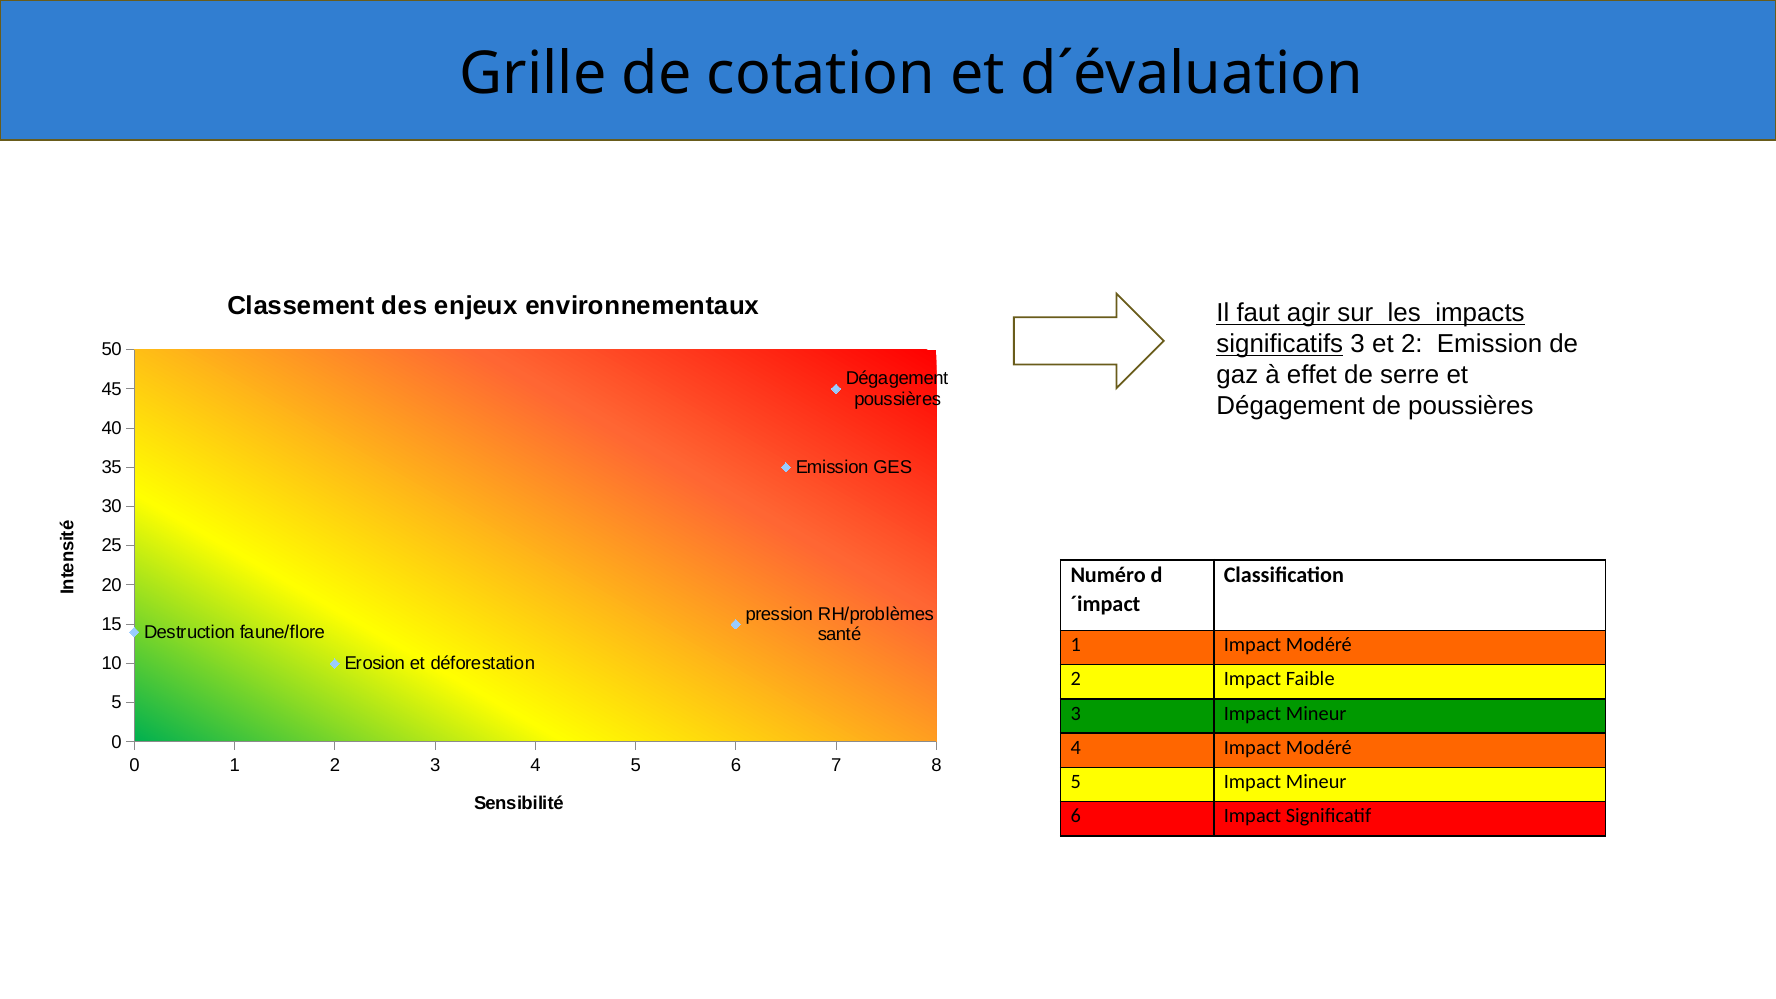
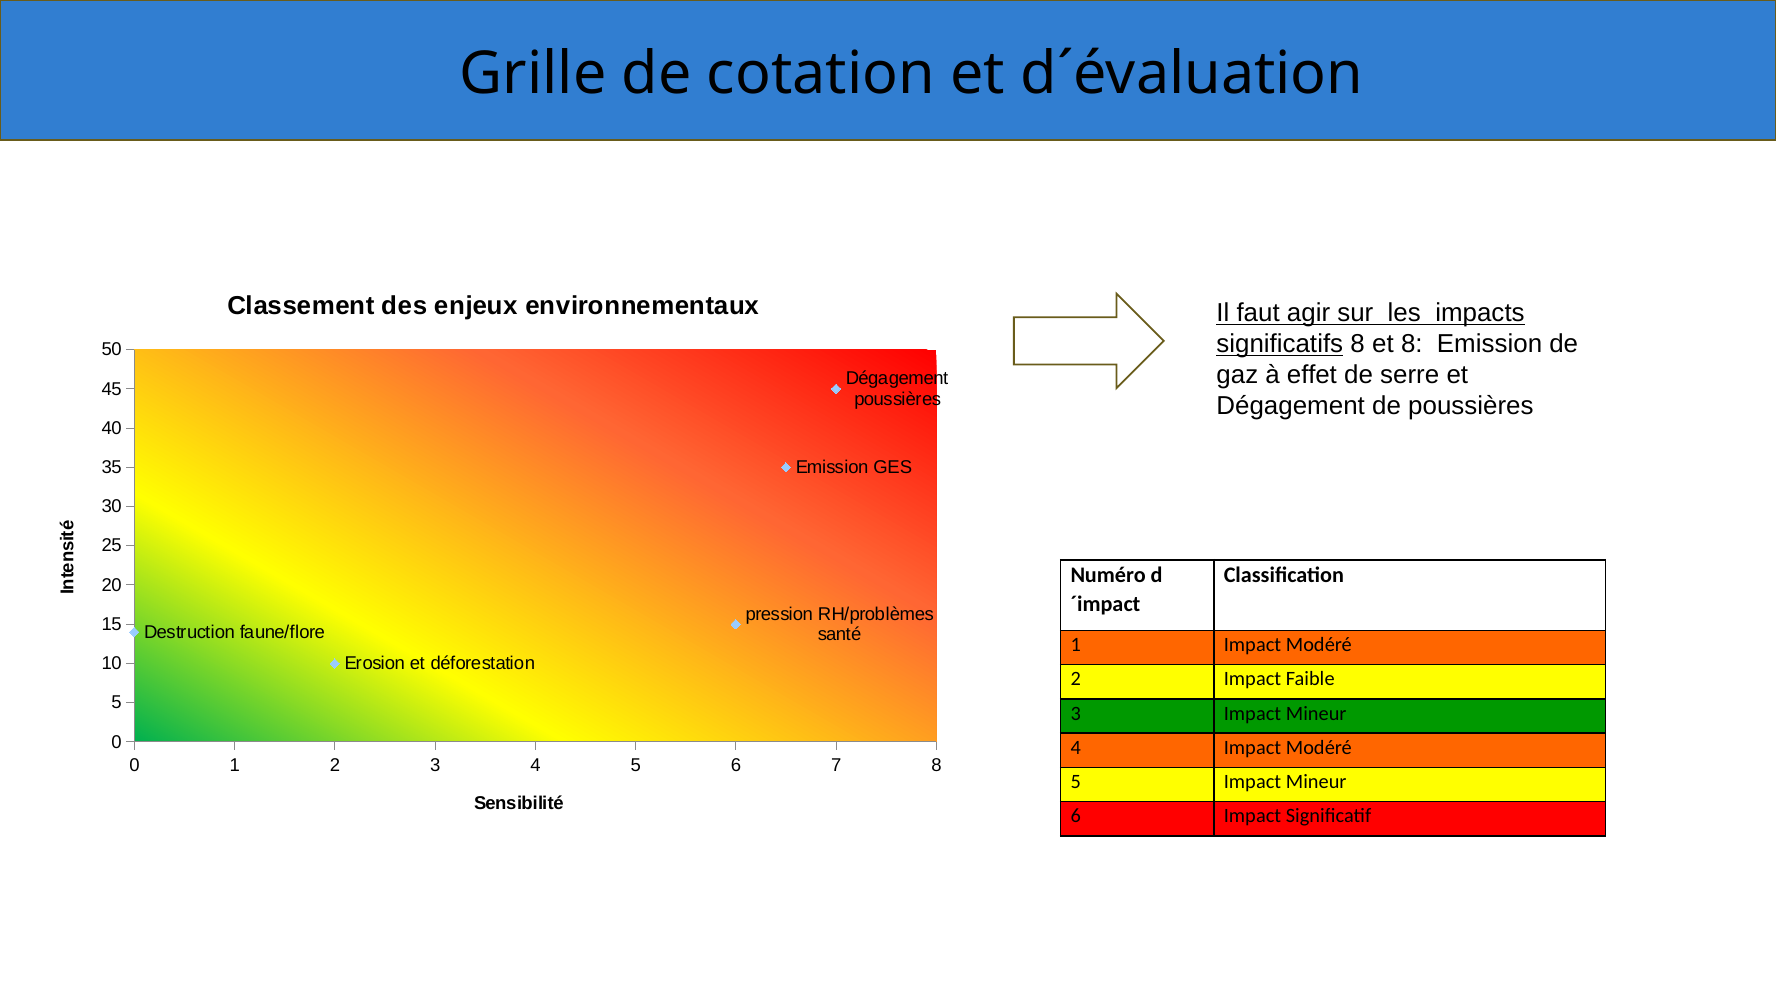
significatifs 3: 3 -> 8
et 2: 2 -> 8
